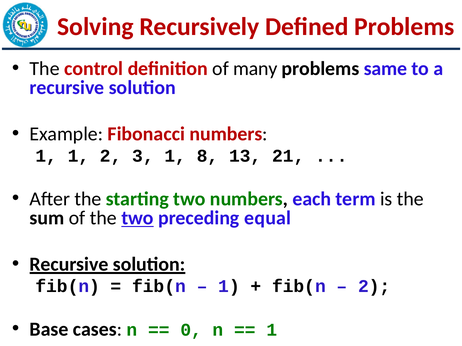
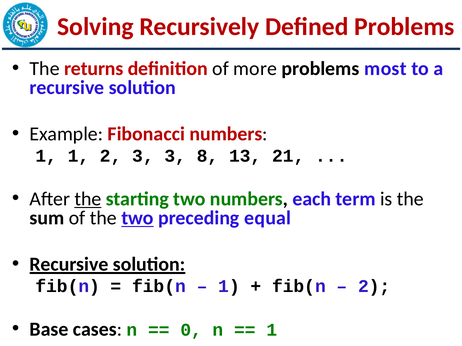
control: control -> returns
many: many -> more
same: same -> most
3 1: 1 -> 3
the at (88, 199) underline: none -> present
